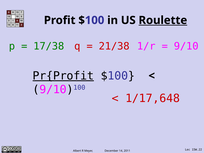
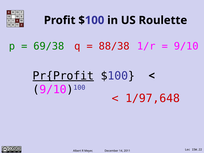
Roulette underline: present -> none
17/38: 17/38 -> 69/38
21/38: 21/38 -> 88/38
1/17,648: 1/17,648 -> 1/97,648
